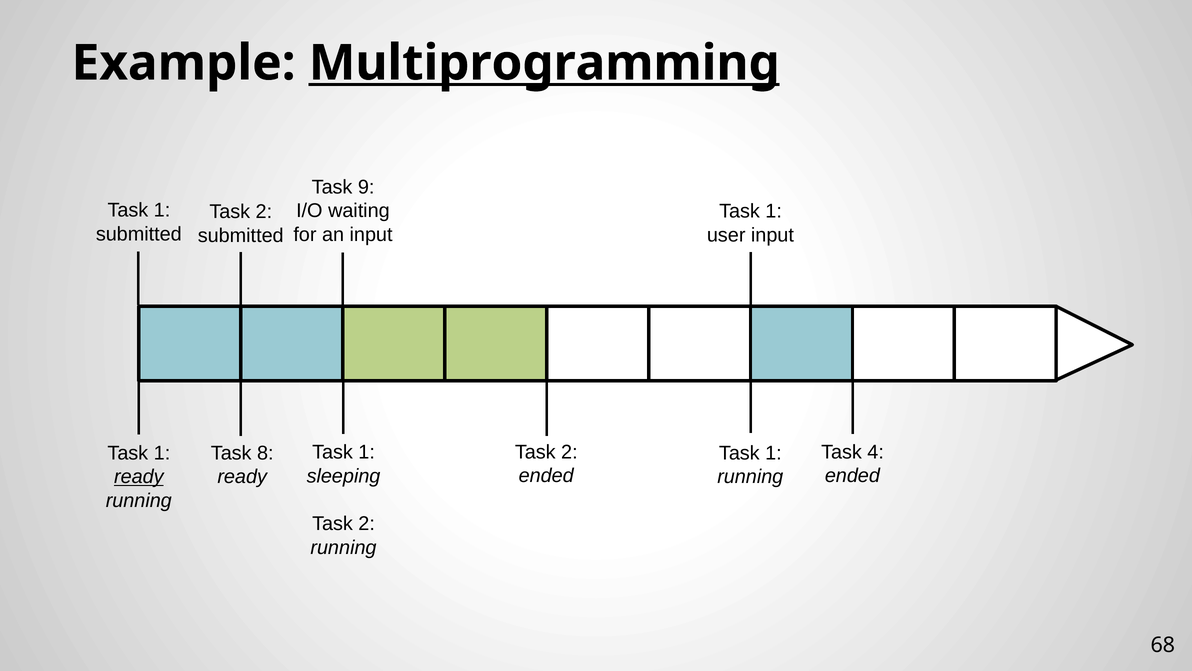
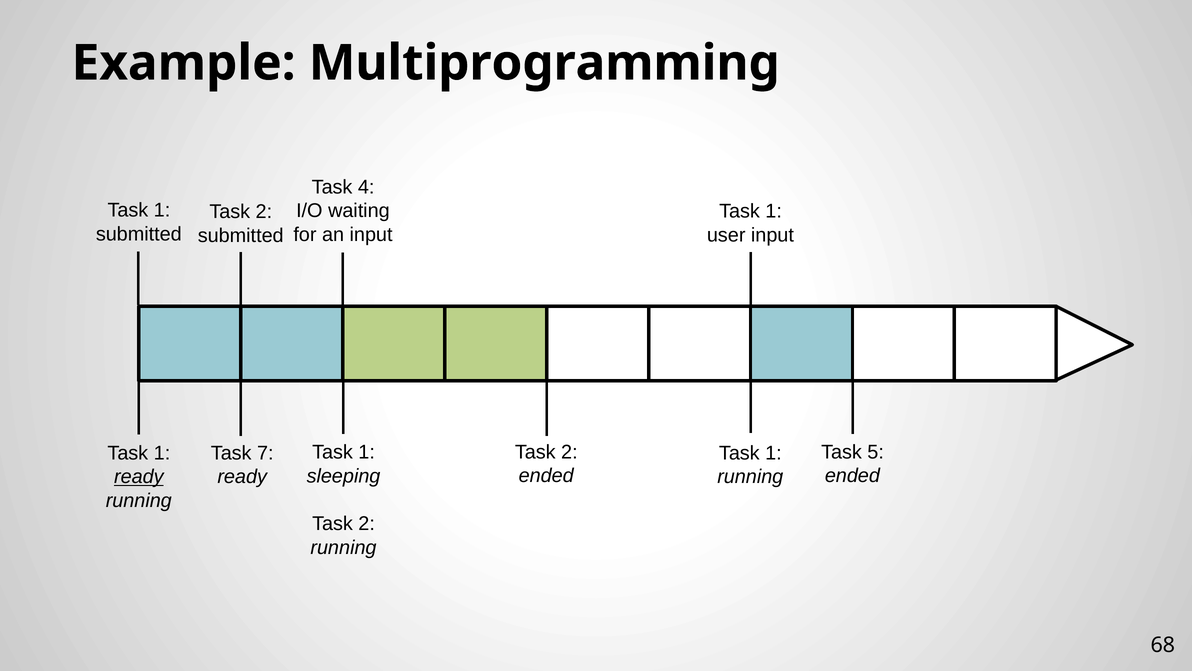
Multiprogramming underline: present -> none
9: 9 -> 4
4: 4 -> 5
8: 8 -> 7
